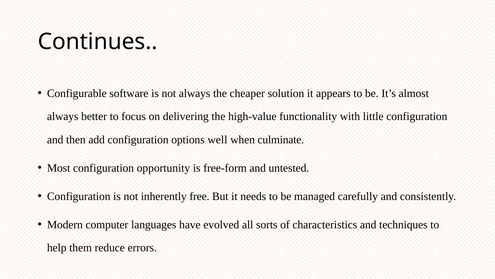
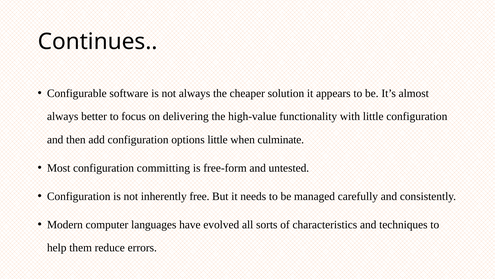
options well: well -> little
opportunity: opportunity -> committing
